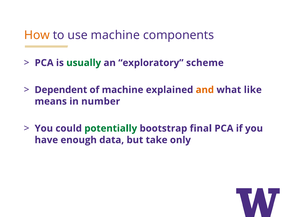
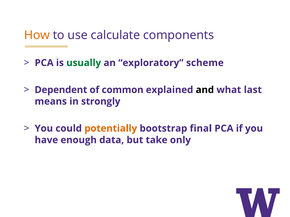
use machine: machine -> calculate
of machine: machine -> common
and colour: orange -> black
like: like -> last
number: number -> strongly
potentially colour: green -> orange
